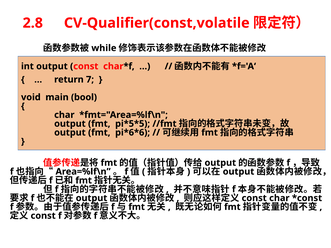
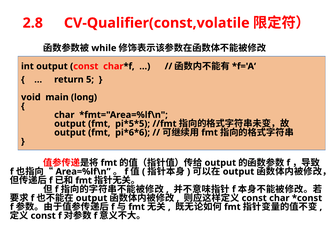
7: 7 -> 5
bool: bool -> long
